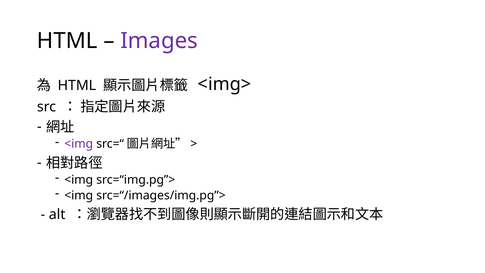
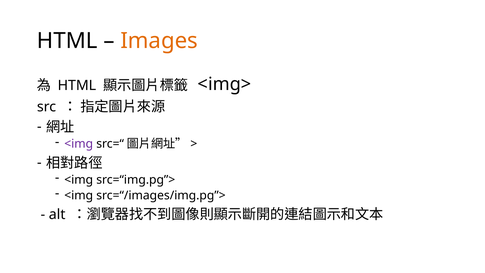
Images colour: purple -> orange
